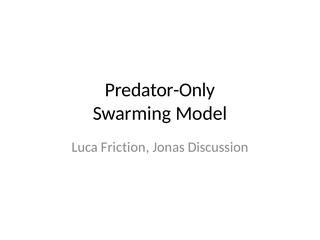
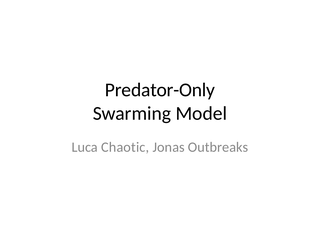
Friction: Friction -> Chaotic
Discussion: Discussion -> Outbreaks
